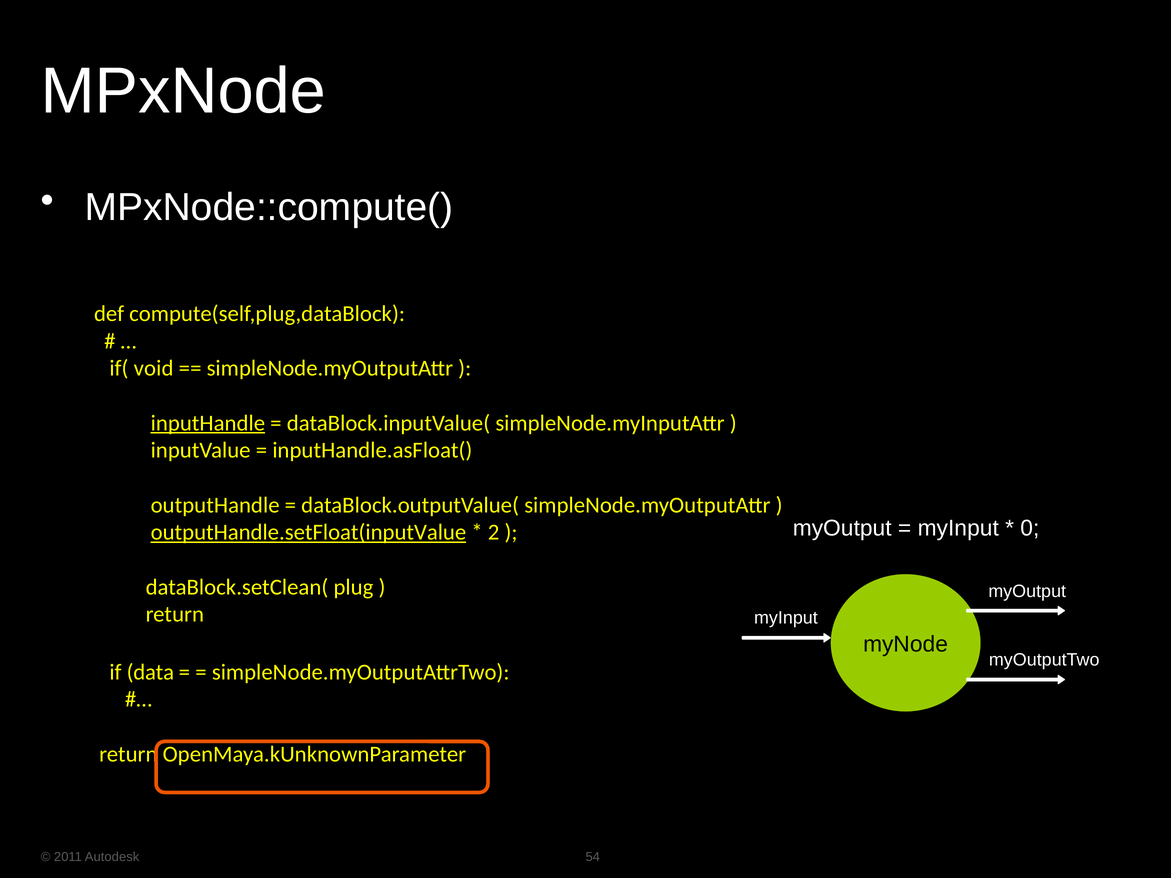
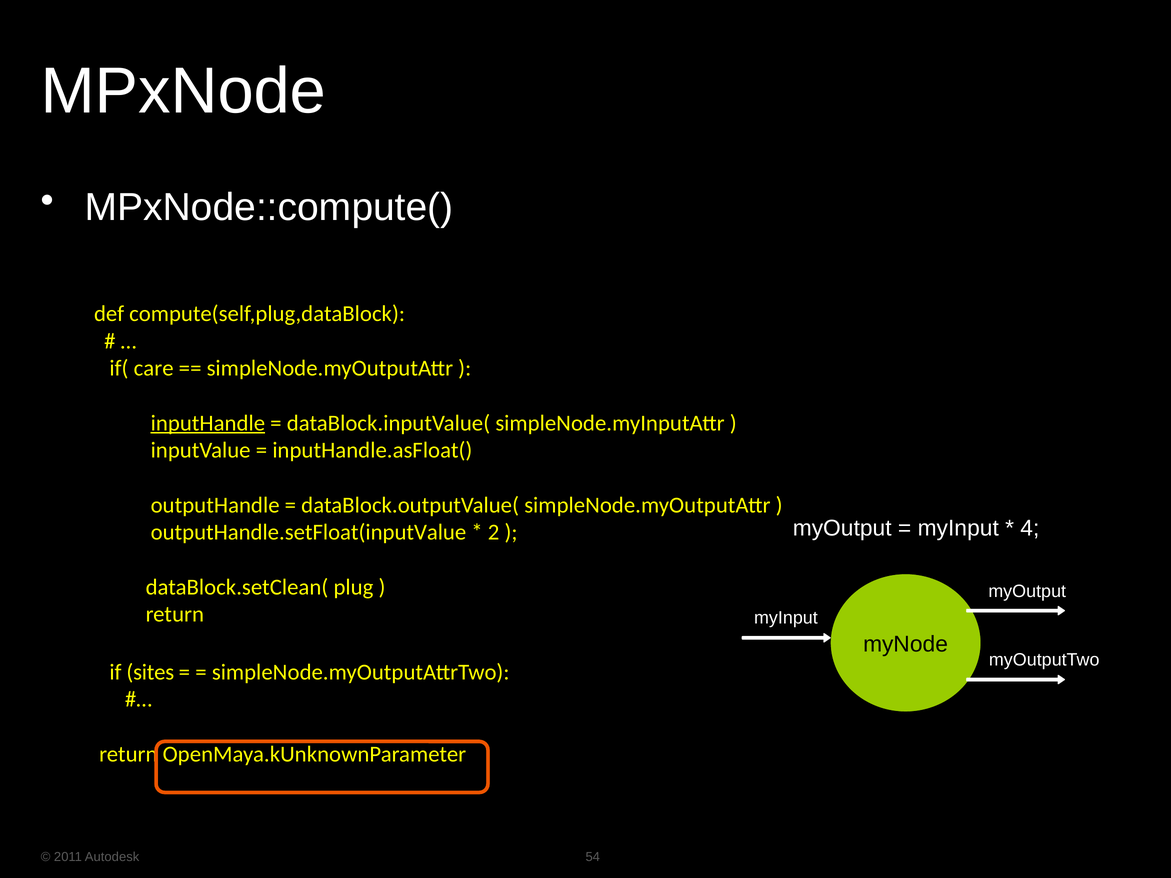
void: void -> care
0: 0 -> 4
outputHandle.setFloat(inputValue underline: present -> none
data: data -> sites
